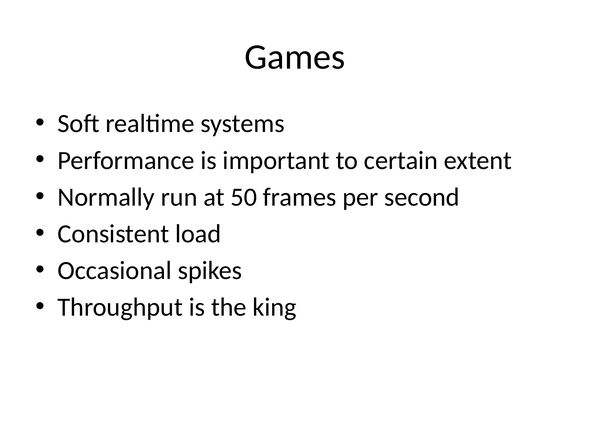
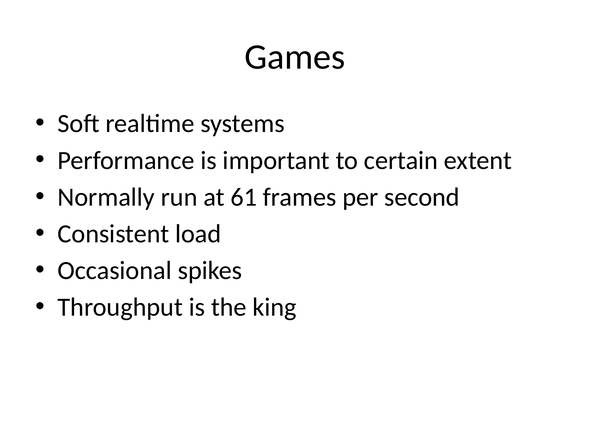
50: 50 -> 61
